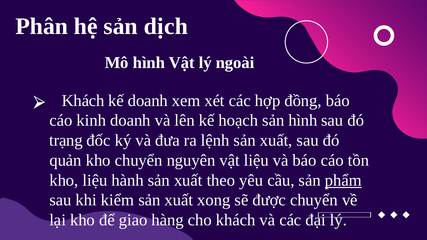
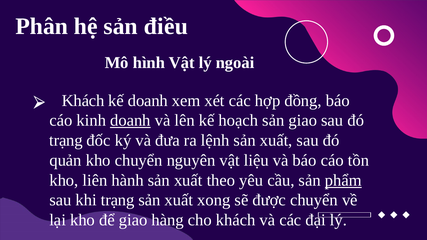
dịch: dịch -> điều
doanh at (130, 121) underline: none -> present
sản hình: hình -> giao
kho liệu: liệu -> liên
khi kiểm: kiểm -> trạng
